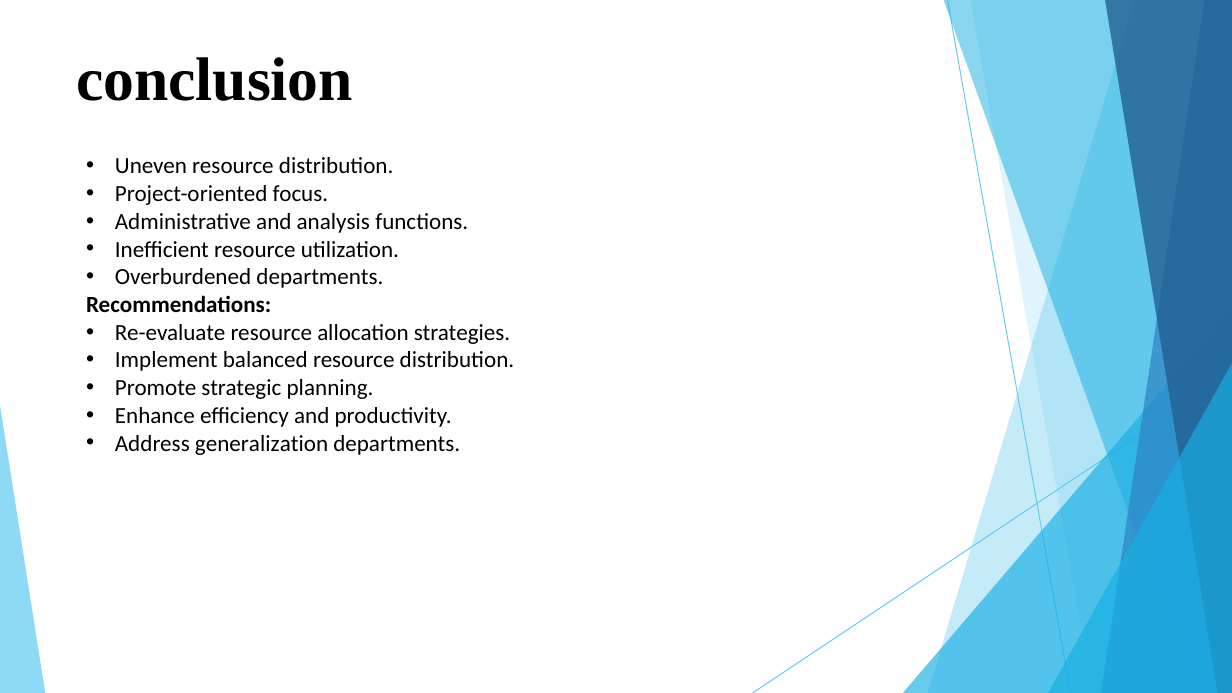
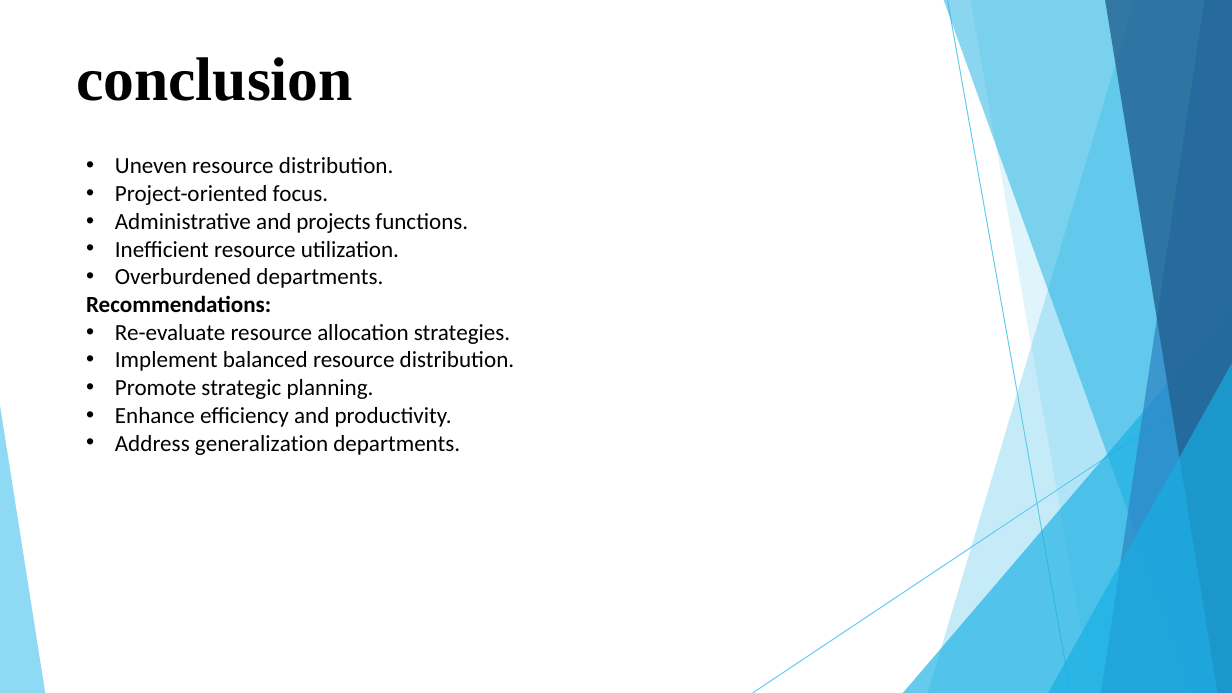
analysis: analysis -> projects
